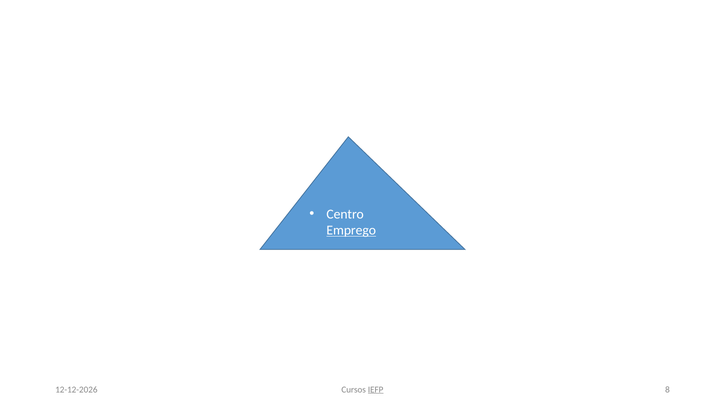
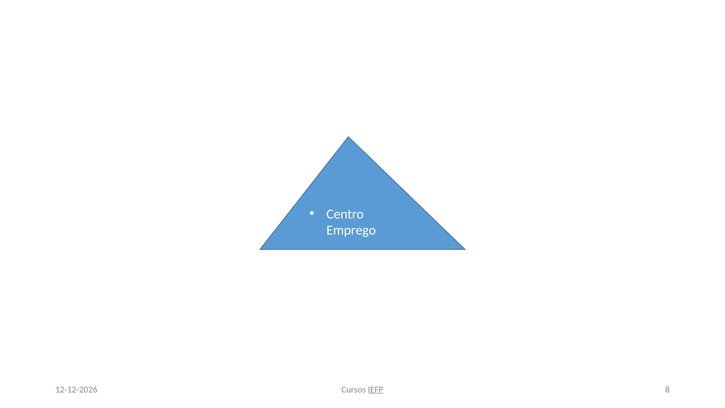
Emprego underline: present -> none
